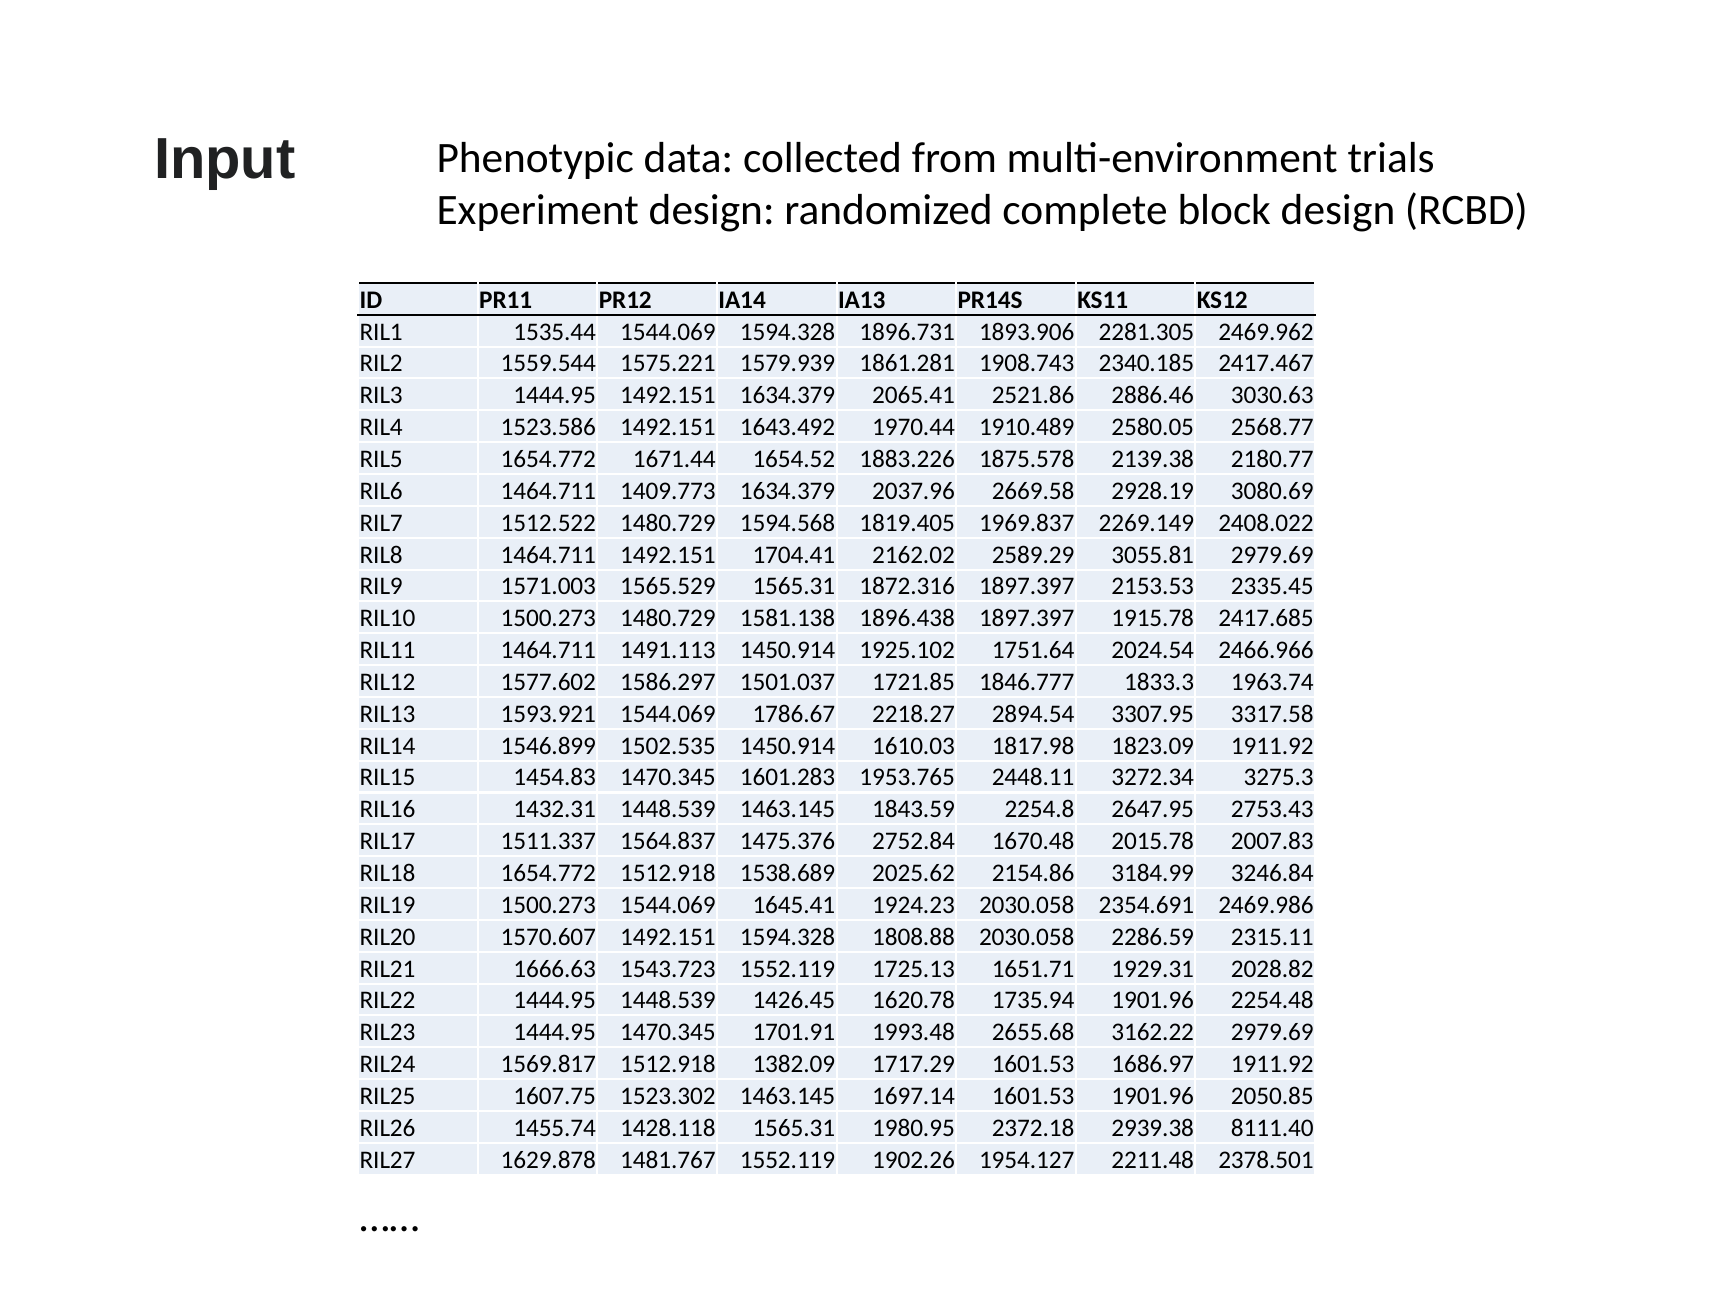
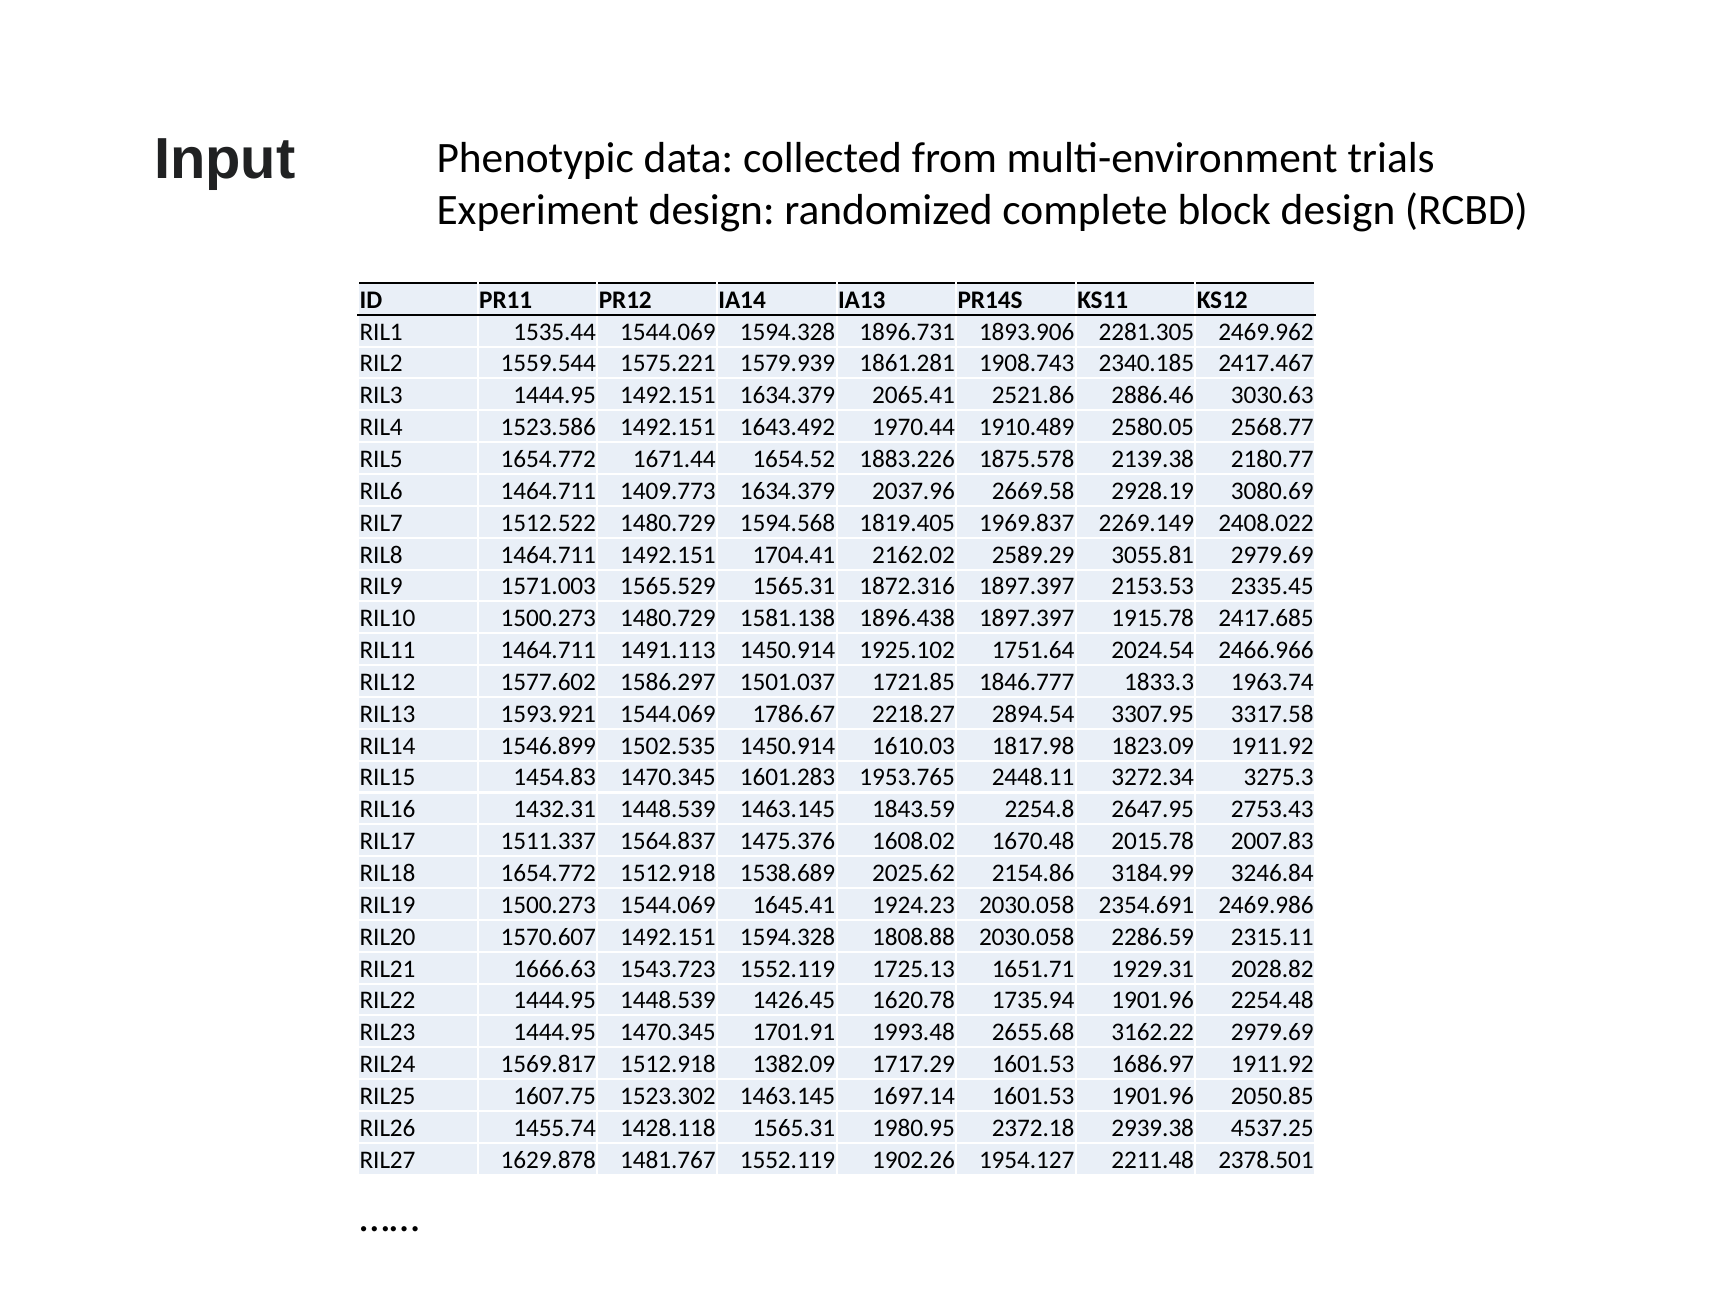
2752.84: 2752.84 -> 1608.02
8111.40: 8111.40 -> 4537.25
